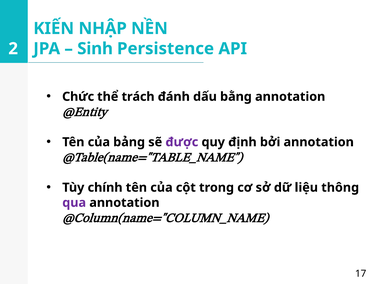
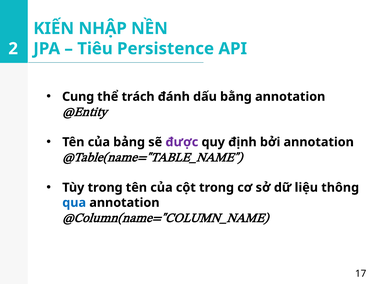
Sinh: Sinh -> Tiêu
Chức: Chức -> Cung
Tùy chính: chính -> trong
qua colour: purple -> blue
